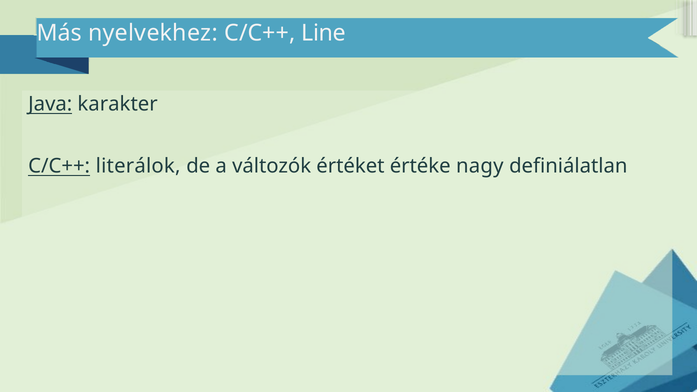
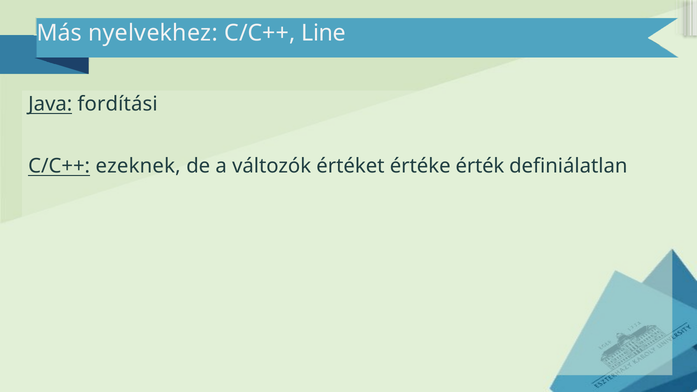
karakter: karakter -> fordítási
literálok: literálok -> ezeknek
nagy: nagy -> érték
